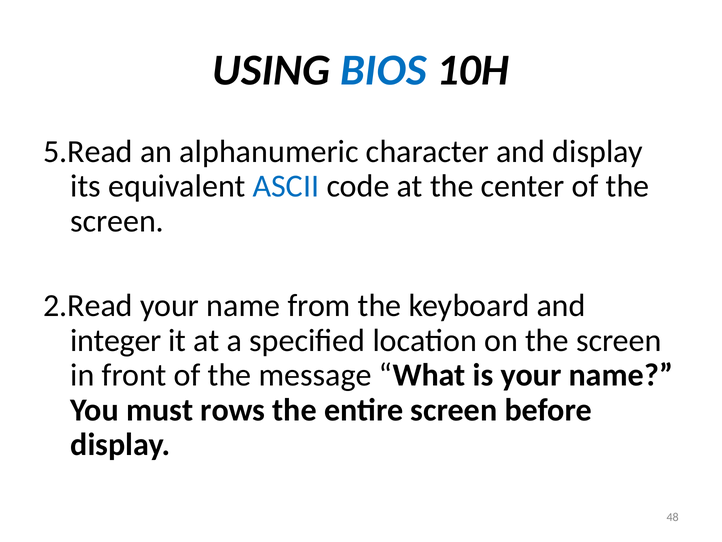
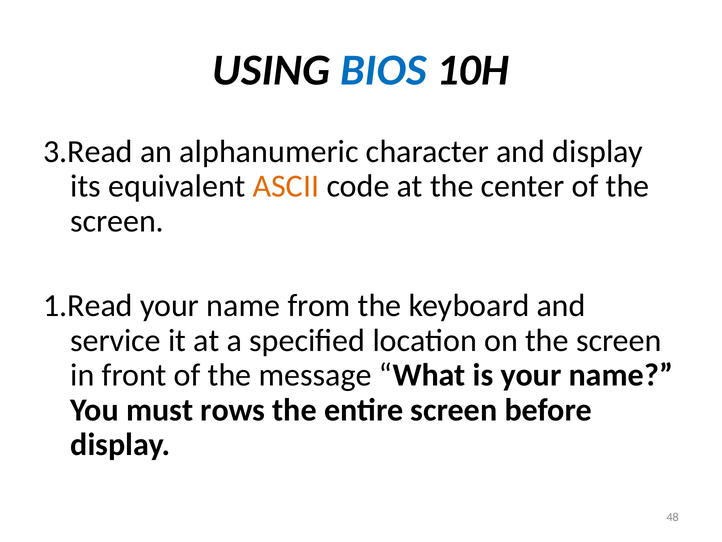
5.Read: 5.Read -> 3.Read
ASCII colour: blue -> orange
2.Read: 2.Read -> 1.Read
integer: integer -> service
